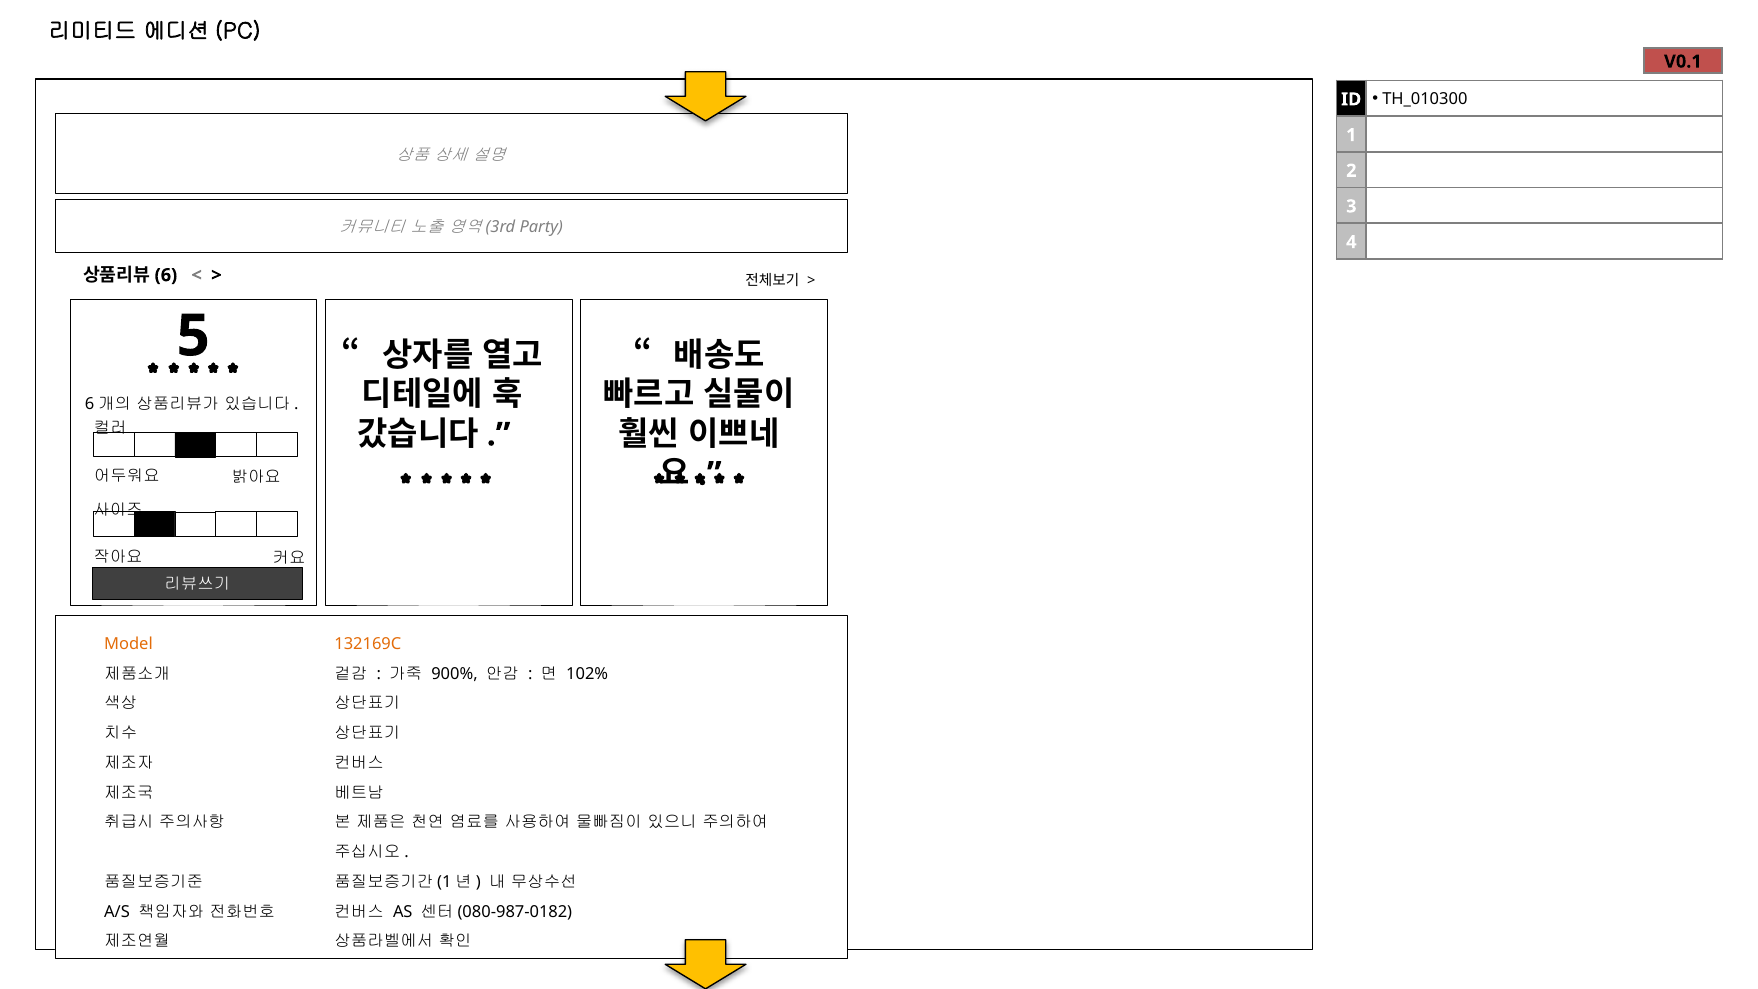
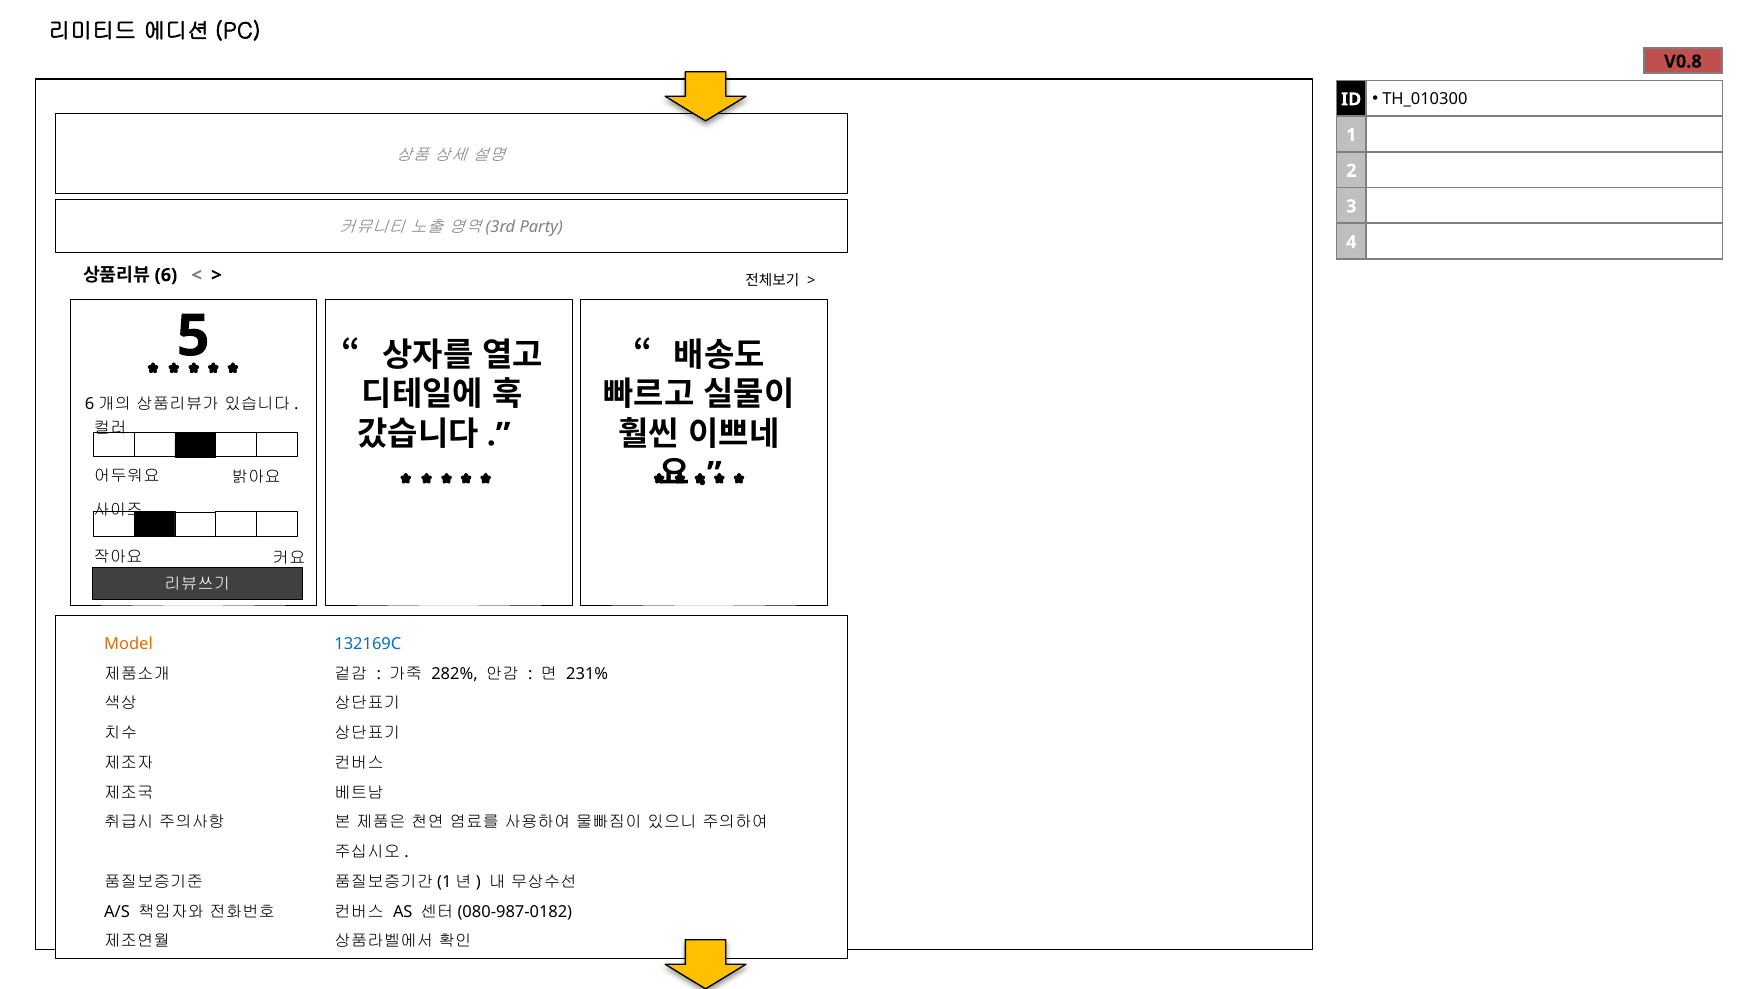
V0.1: V0.1 -> V0.8
132169C colour: orange -> blue
900%: 900% -> 282%
102%: 102% -> 231%
